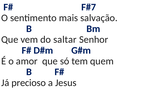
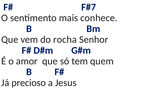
salvação: salvação -> conhece
saltar: saltar -> rocha
